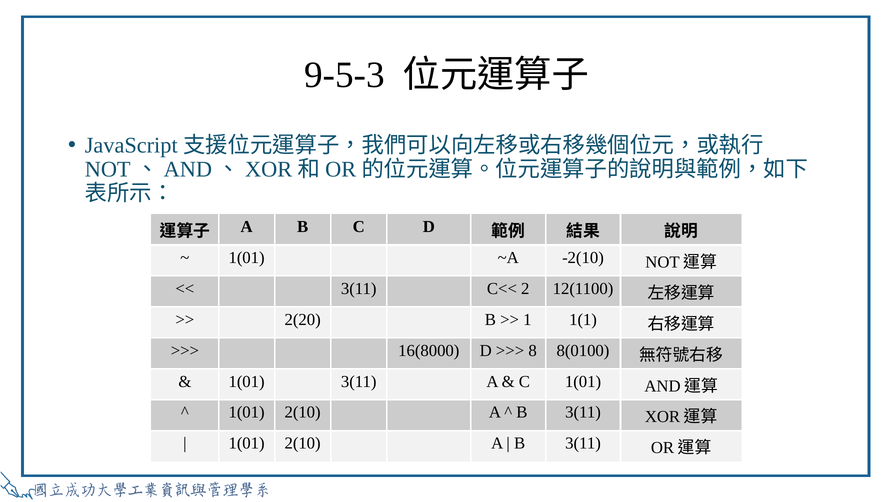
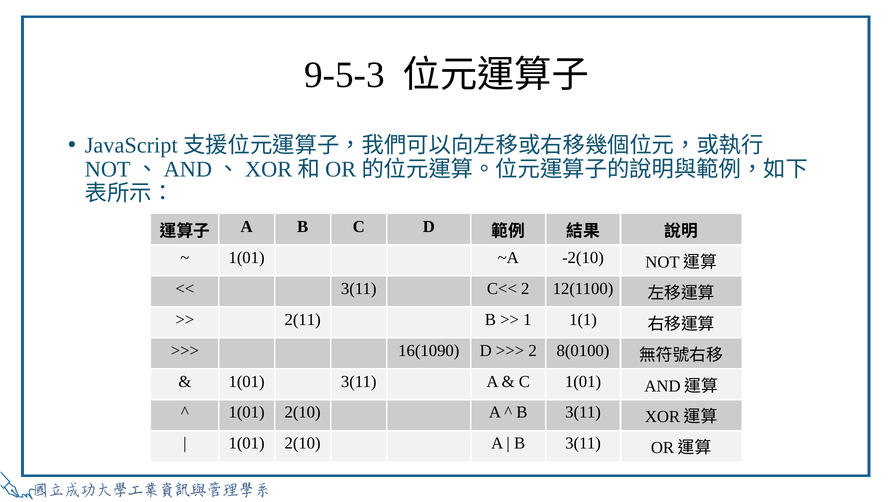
2(20: 2(20 -> 2(11
16(8000: 16(8000 -> 16(1090
8 at (533, 351): 8 -> 2
